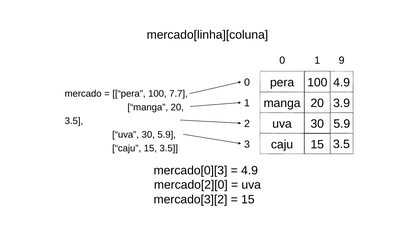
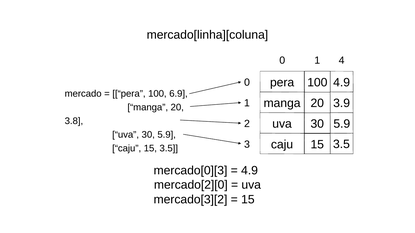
9: 9 -> 4
7.7: 7.7 -> 6.9
3.5 at (74, 121): 3.5 -> 3.8
